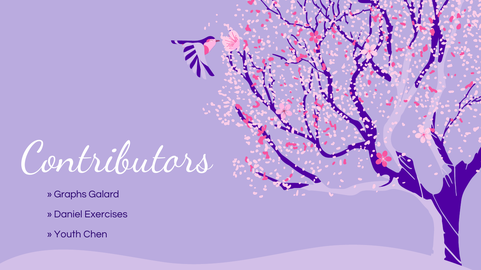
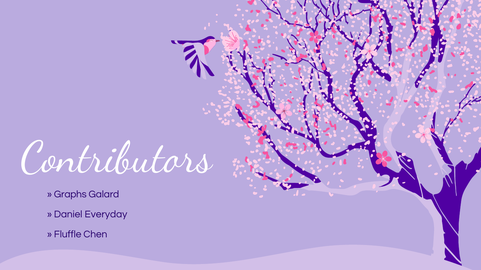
Exercises: Exercises -> Everyday
Youth: Youth -> Fluffle
